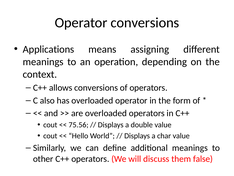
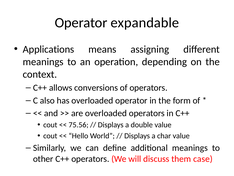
Operator conversions: conversions -> expandable
false: false -> case
